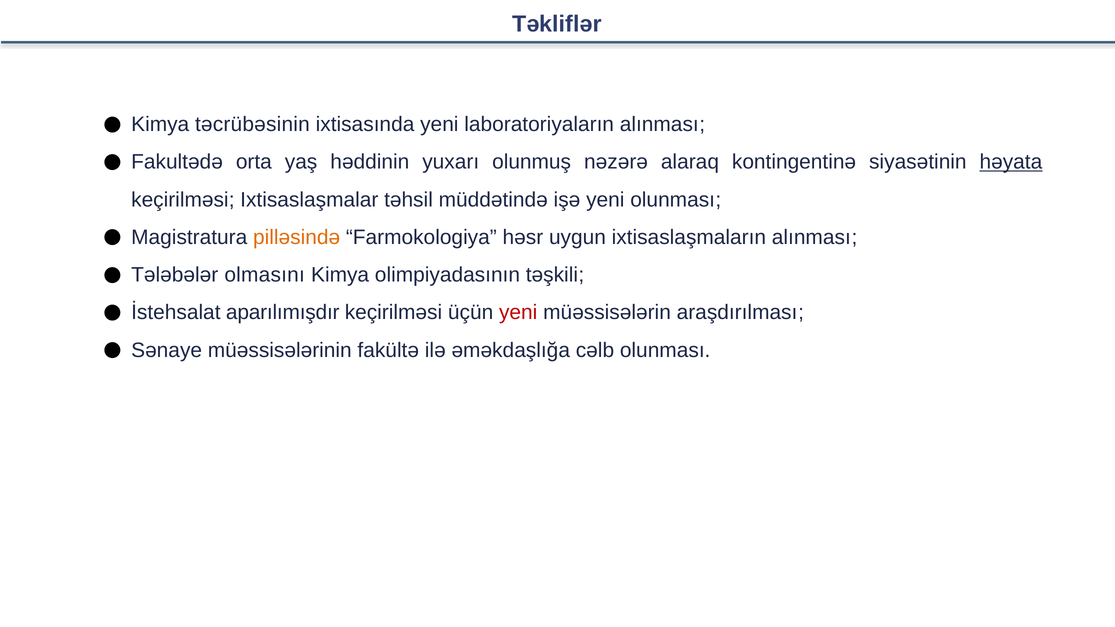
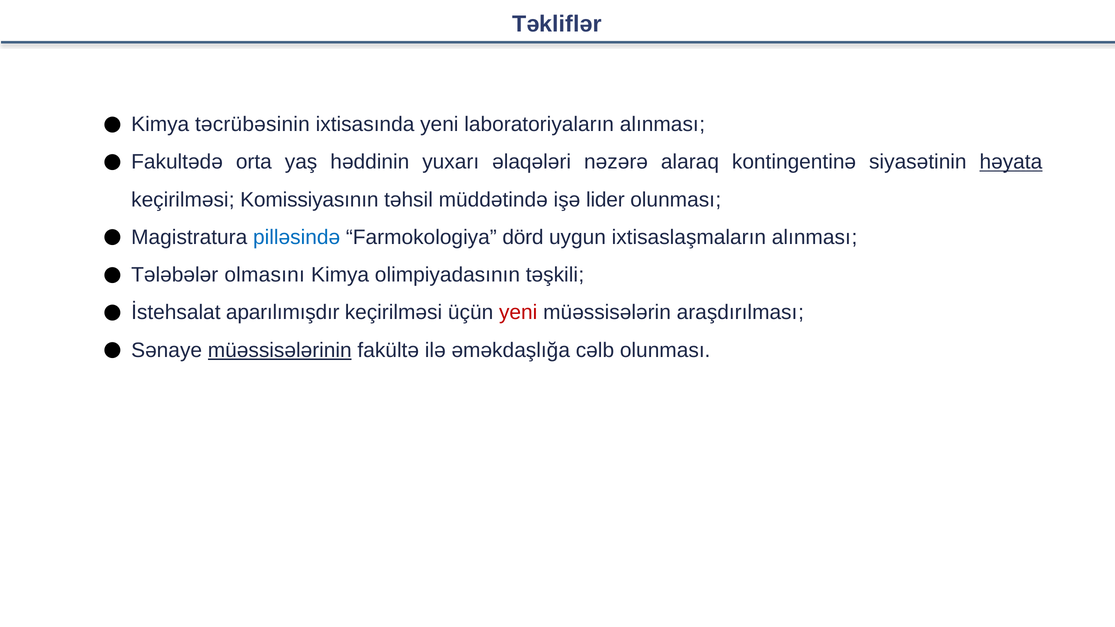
olunmuş: olunmuş -> əlaqələri
Ixtisaslaşmalar: Ixtisaslaşmalar -> Komissiyasının
işə yeni: yeni -> lider
pilləsində colour: orange -> blue
həsr: həsr -> dörd
müəssisələrinin underline: none -> present
